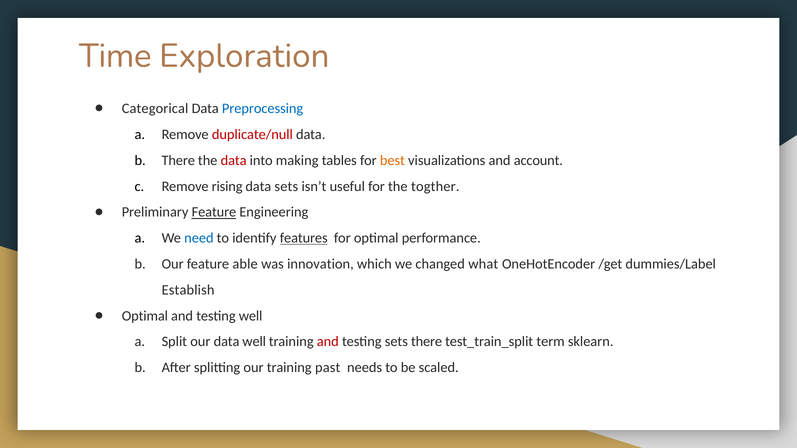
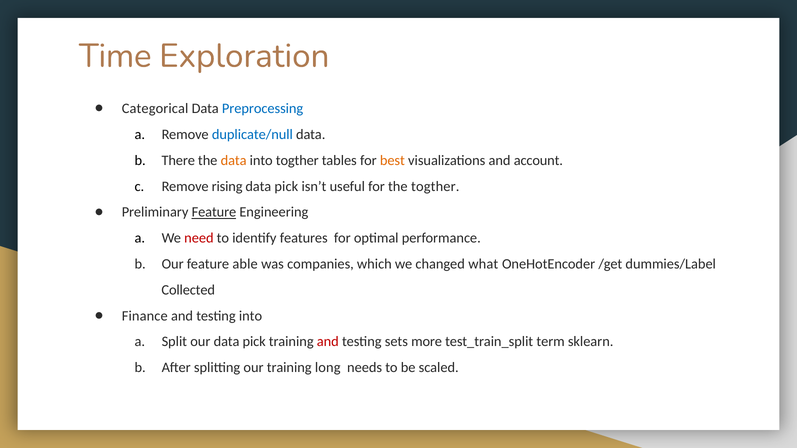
duplicate/null colour: red -> blue
data at (234, 161) colour: red -> orange
into making: making -> togther
sets at (286, 186): sets -> pick
need colour: blue -> red
features underline: present -> none
innovation: innovation -> companies
Establish: Establish -> Collected
Optimal at (145, 316): Optimal -> Finance
testing well: well -> into
our data well: well -> pick
sets there: there -> more
past: past -> long
